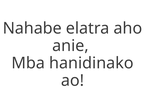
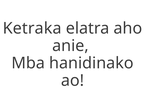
Nahabe: Nahabe -> Ketraka
